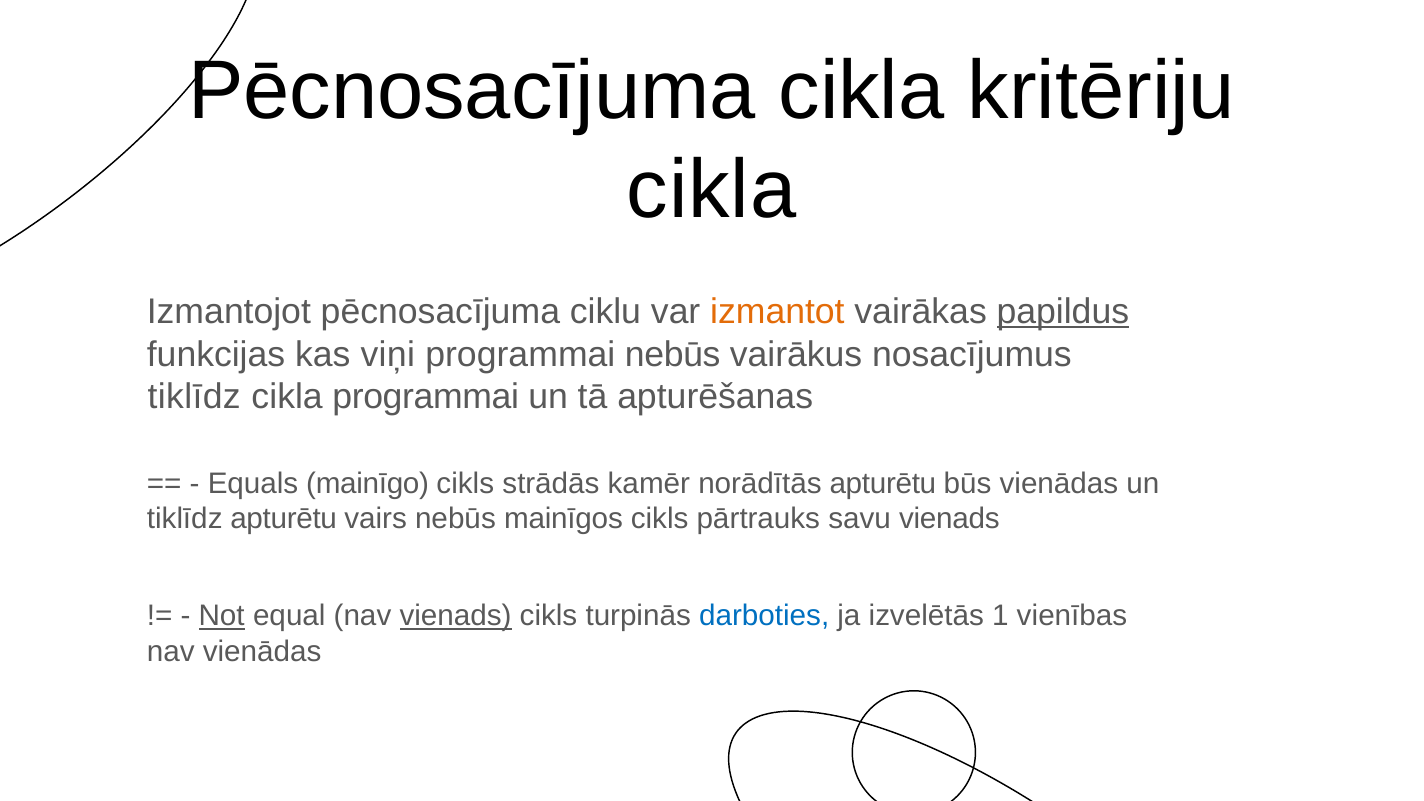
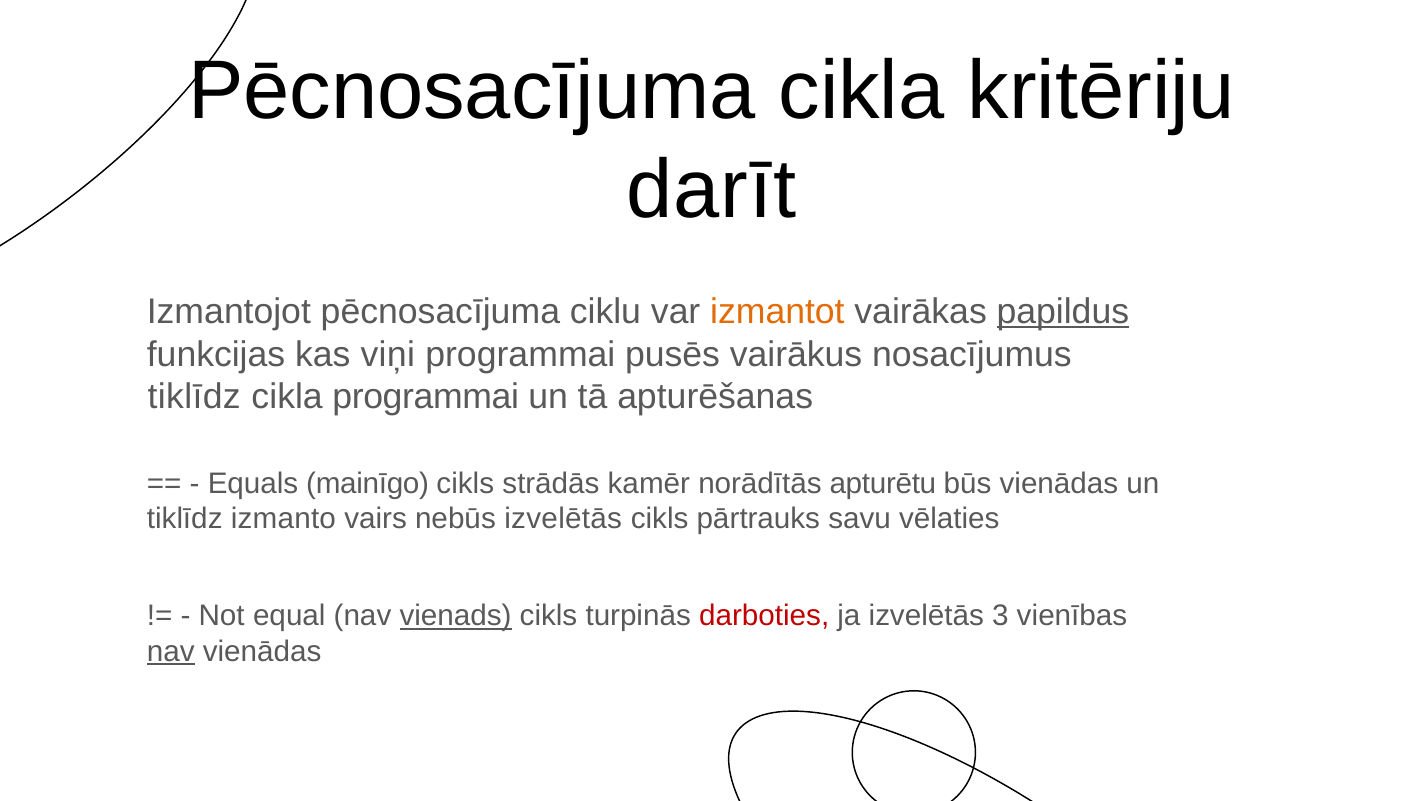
cikla at (712, 190): cikla -> darīt
programmai nebūs: nebūs -> pusēs
tiklīdz apturētu: apturētu -> izmanto
nebūs mainīgos: mainīgos -> izvelētās
savu vienads: vienads -> vēlaties
Not underline: present -> none
darboties colour: blue -> red
1: 1 -> 3
nav at (171, 652) underline: none -> present
